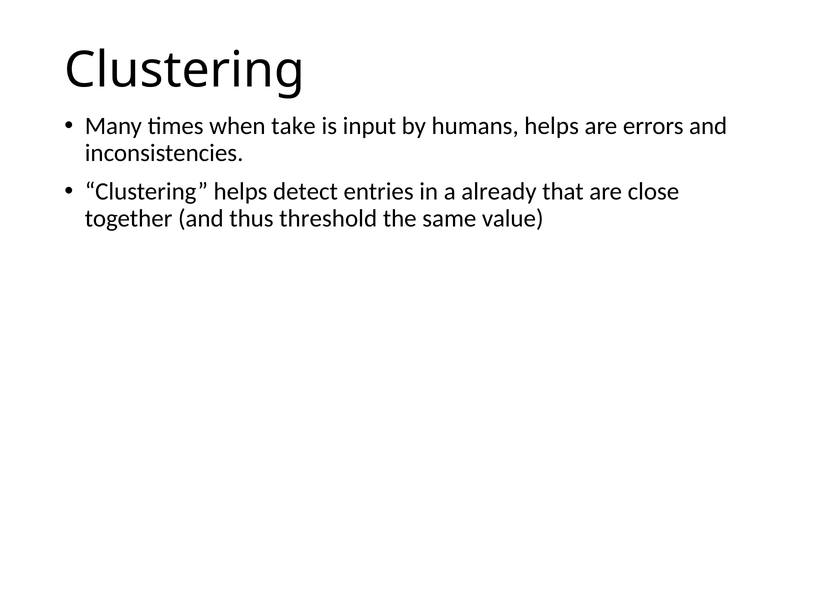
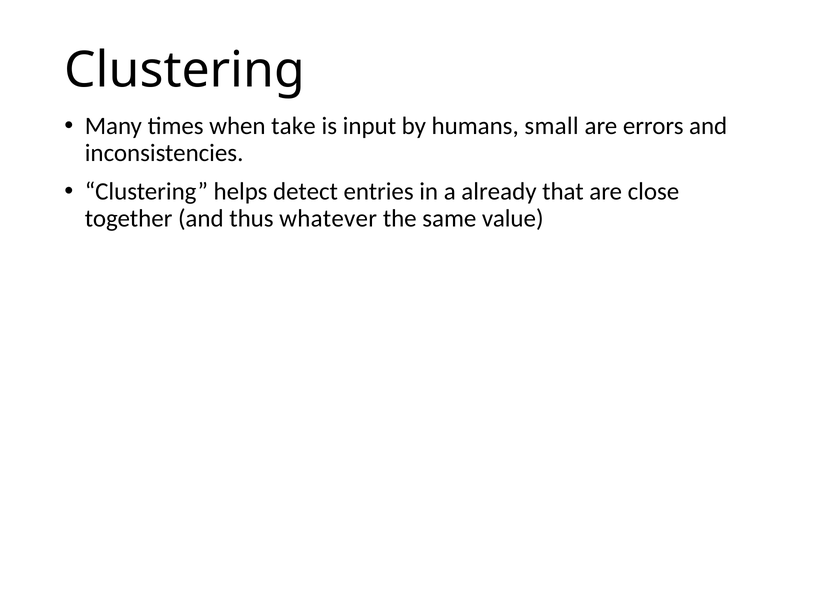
humans helps: helps -> small
threshold: threshold -> whatever
